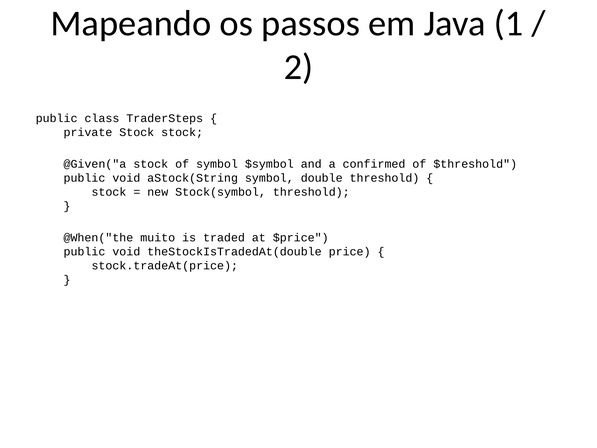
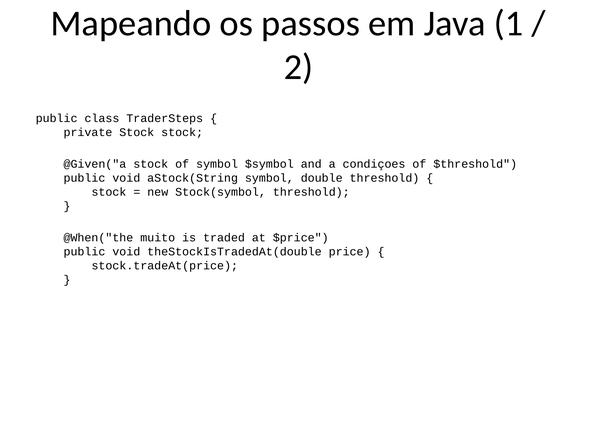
confirmed: confirmed -> condiçoes
